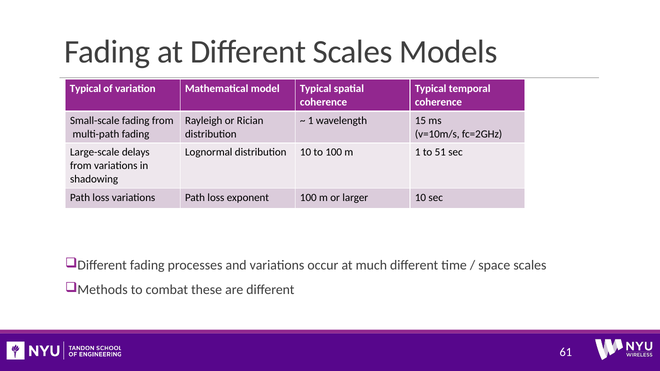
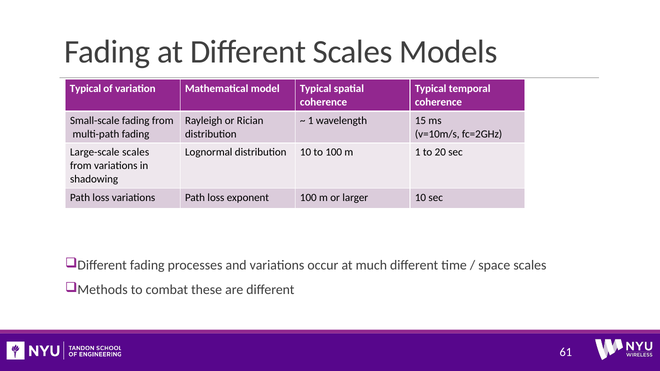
Large-scale delays: delays -> scales
51: 51 -> 20
